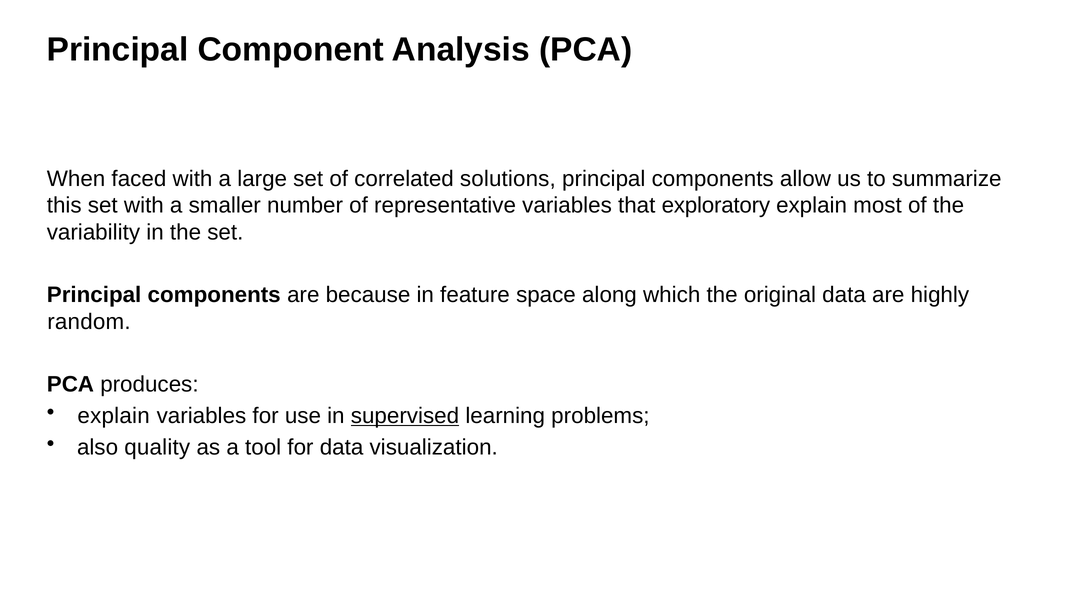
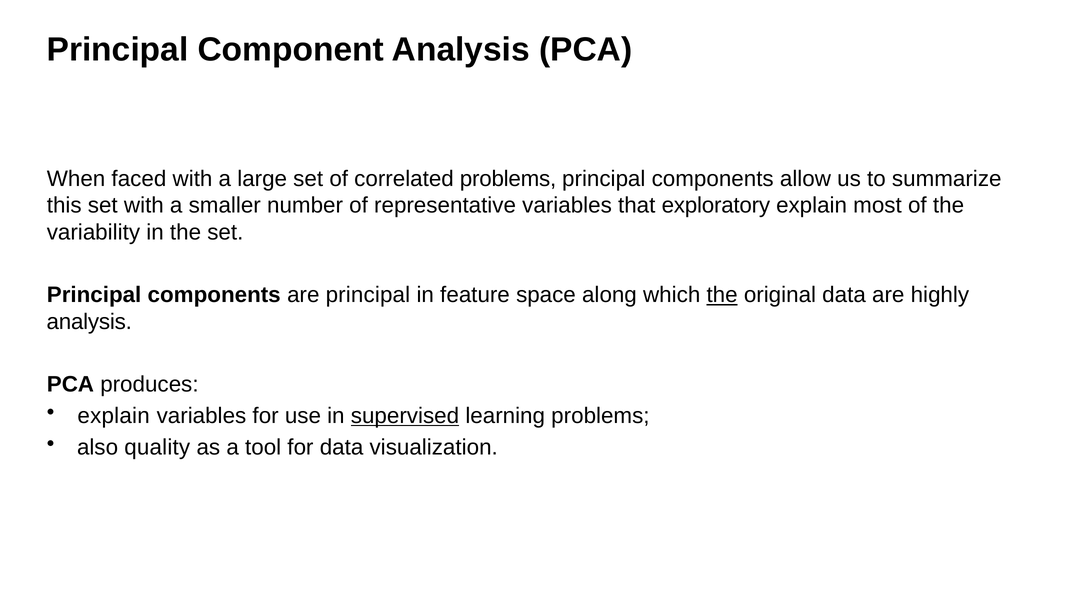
correlated solutions: solutions -> problems
are because: because -> principal
the at (722, 295) underline: none -> present
random at (89, 322): random -> analysis
